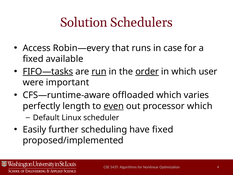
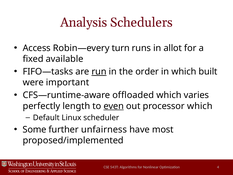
Solution: Solution -> Analysis
that: that -> turn
case: case -> allot
FIFO—tasks underline: present -> none
order underline: present -> none
user: user -> built
Easily: Easily -> Some
scheduling: scheduling -> unfairness
have fixed: fixed -> most
